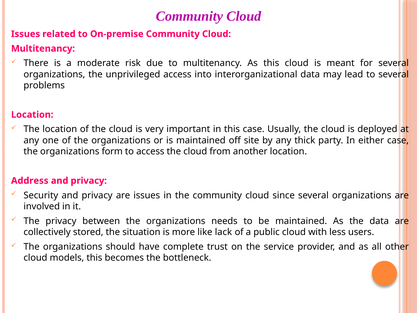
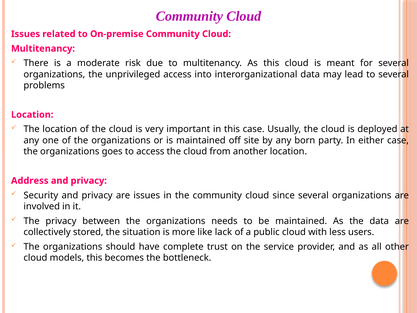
thick: thick -> born
form: form -> goes
